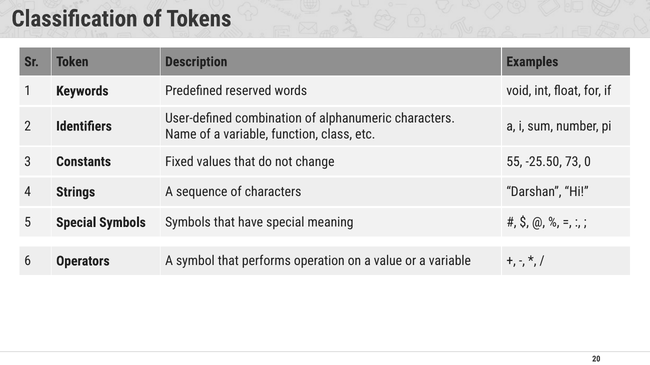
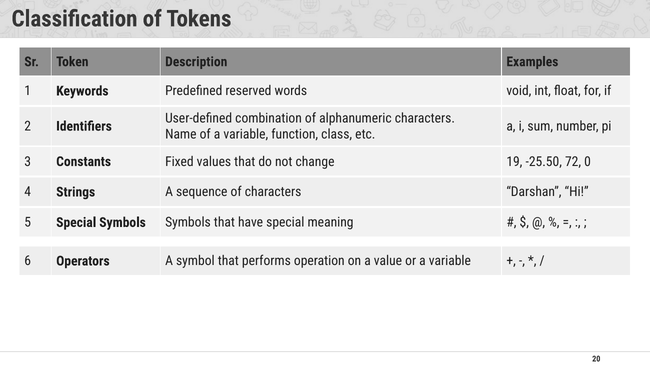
55: 55 -> 19
73: 73 -> 72
